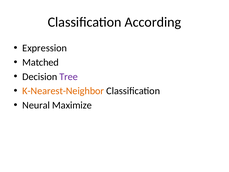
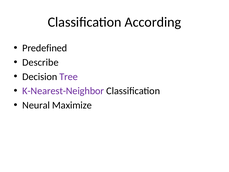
Expression: Expression -> Predefined
Matched: Matched -> Describe
K-Nearest-Neighbor colour: orange -> purple
